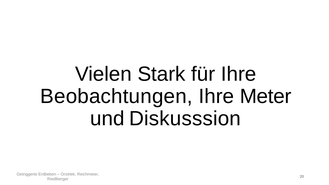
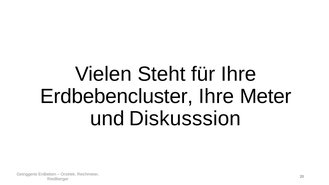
Stark: Stark -> Steht
Beobachtungen: Beobachtungen -> Erdbebencluster
